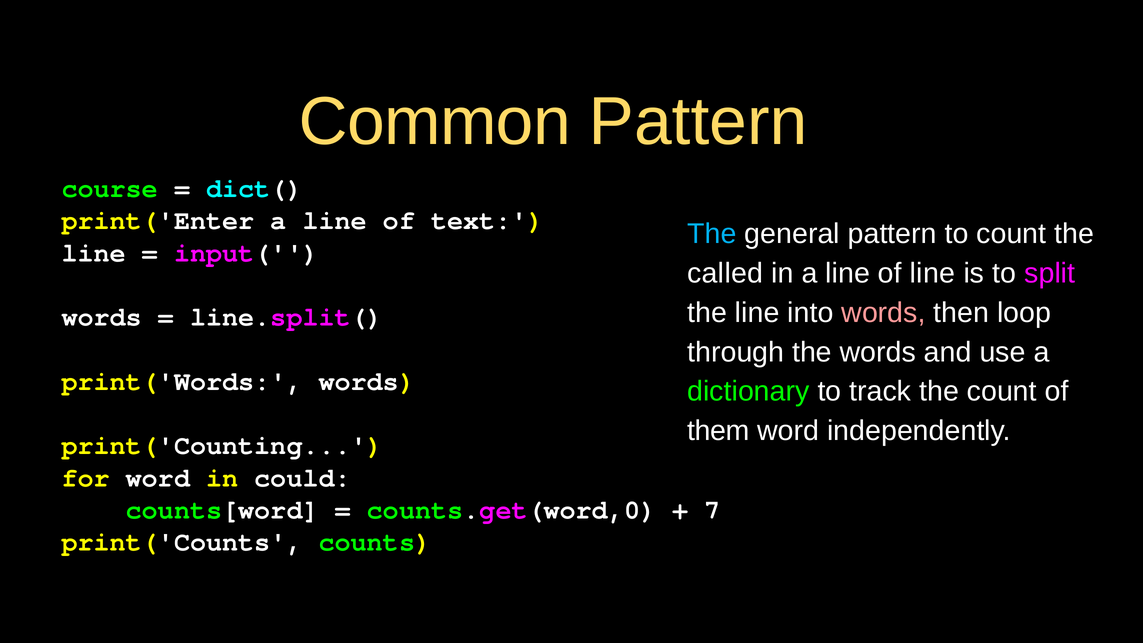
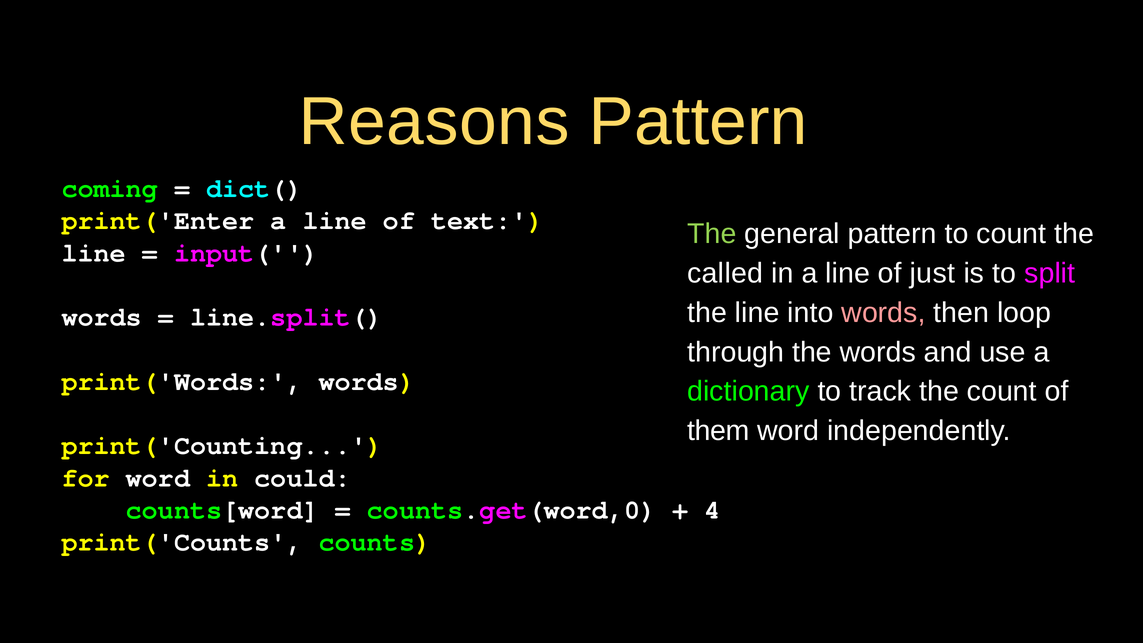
Common: Common -> Reasons
course: course -> coming
The at (712, 234) colour: light blue -> light green
of line: line -> just
7: 7 -> 4
